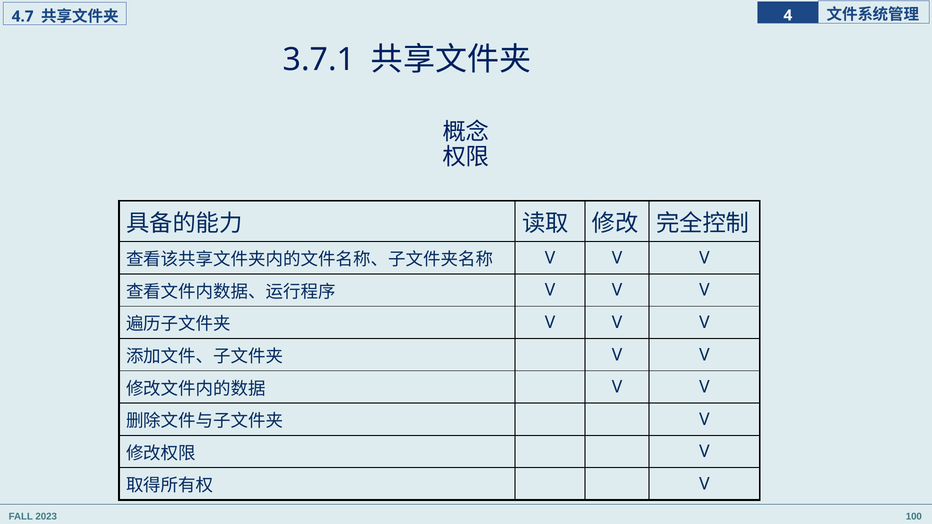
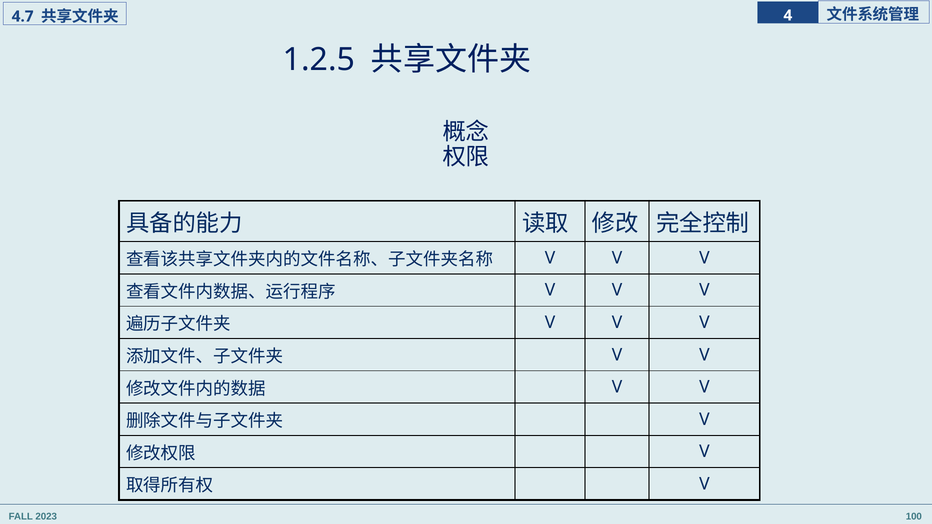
3.7.1: 3.7.1 -> 1.2.5
